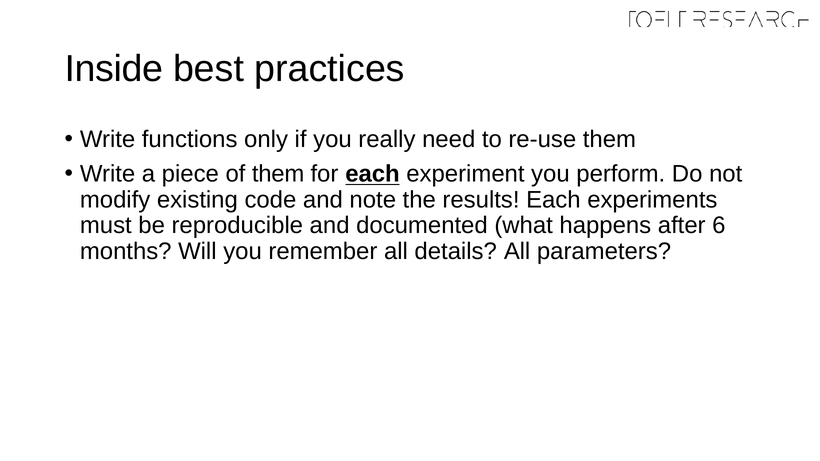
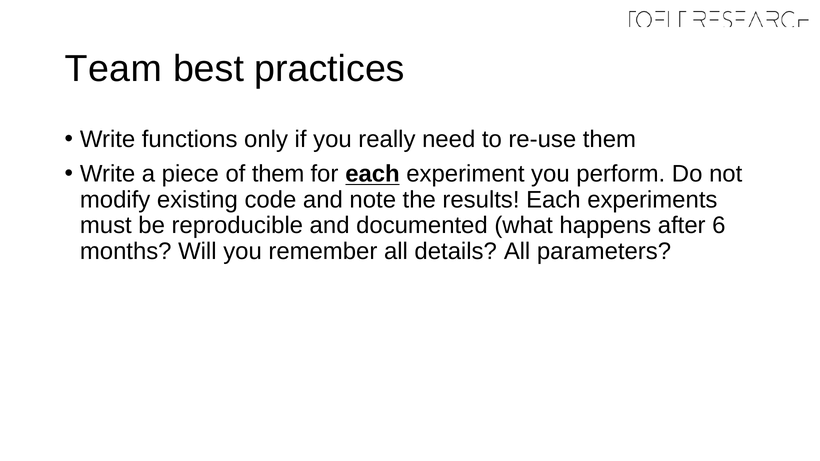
Inside: Inside -> Team
